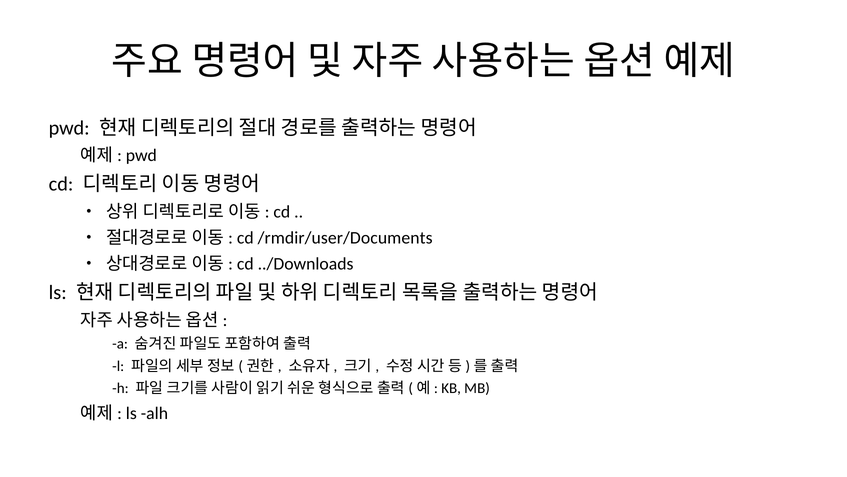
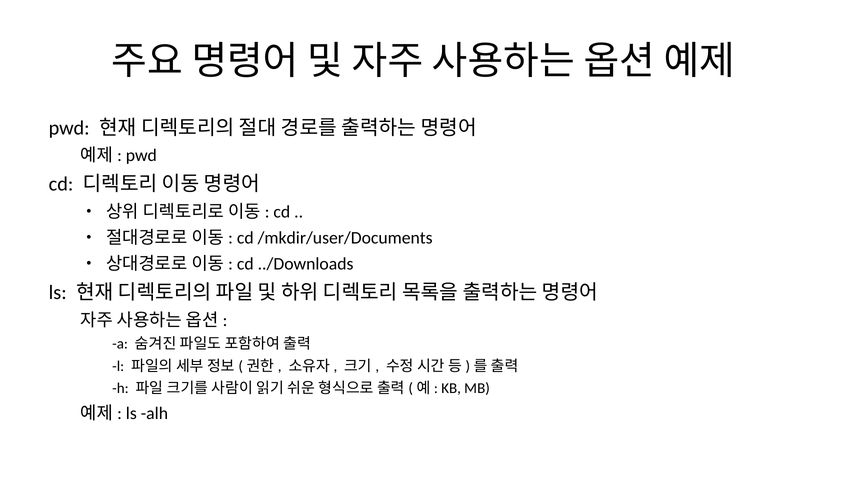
/rmdir/user/Documents: /rmdir/user/Documents -> /mkdir/user/Documents
